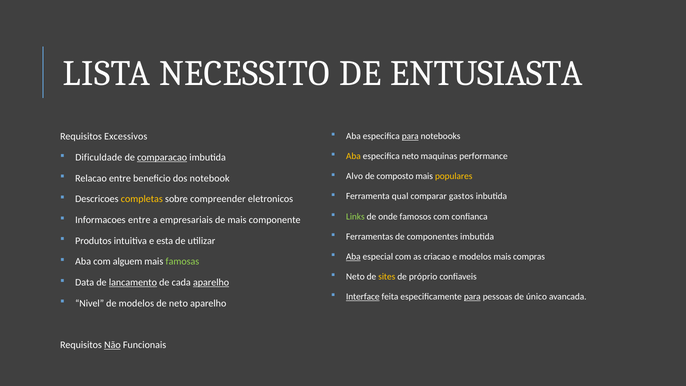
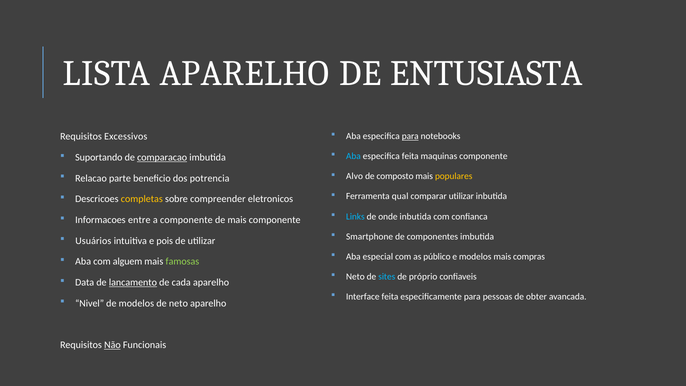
LISTA NECESSITO: NECESSITO -> APARELHO
Aba at (353, 156) colour: yellow -> light blue
especifica neto: neto -> feita
maquinas performance: performance -> componente
Dificuldade: Dificuldade -> Suportando
Relacao entre: entre -> parte
notebook: notebook -> potrencia
comparar gastos: gastos -> utilizar
Links colour: light green -> light blue
onde famosos: famosos -> inbutida
a empresariais: empresariais -> componente
Ferramentas: Ferramentas -> Smartphone
Produtos: Produtos -> Usuários
esta: esta -> pois
Aba at (353, 256) underline: present -> none
criacao: criacao -> público
sites colour: yellow -> light blue
aparelho at (211, 282) underline: present -> none
Interface underline: present -> none
para at (472, 297) underline: present -> none
único: único -> obter
